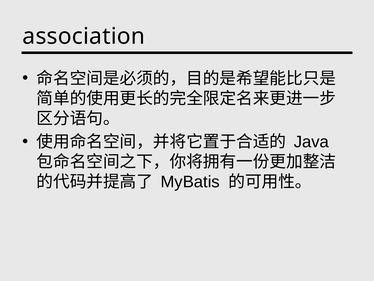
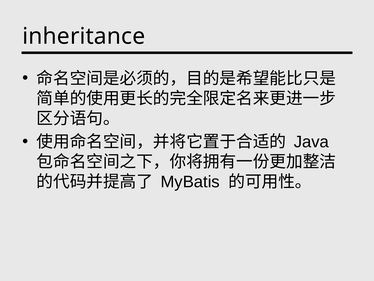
association: association -> inheritance
